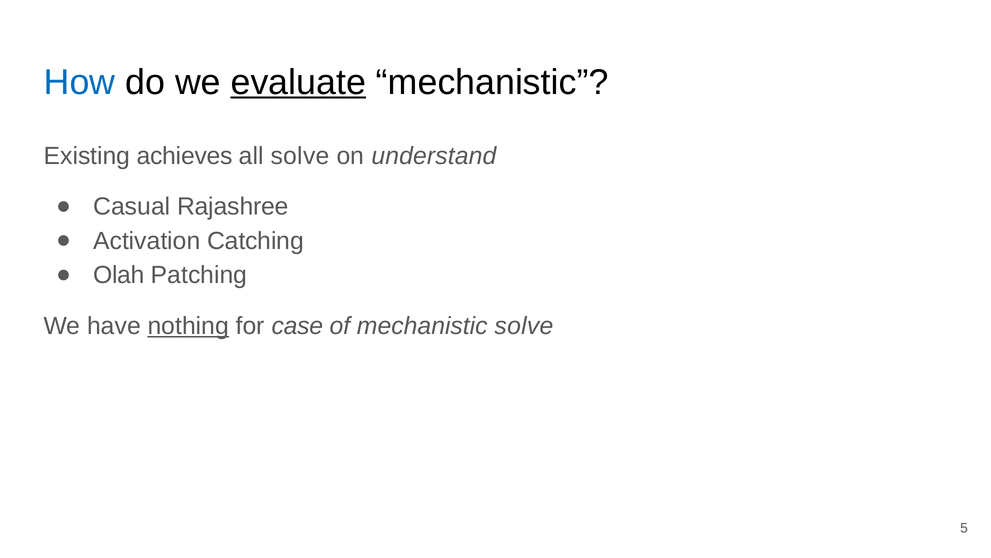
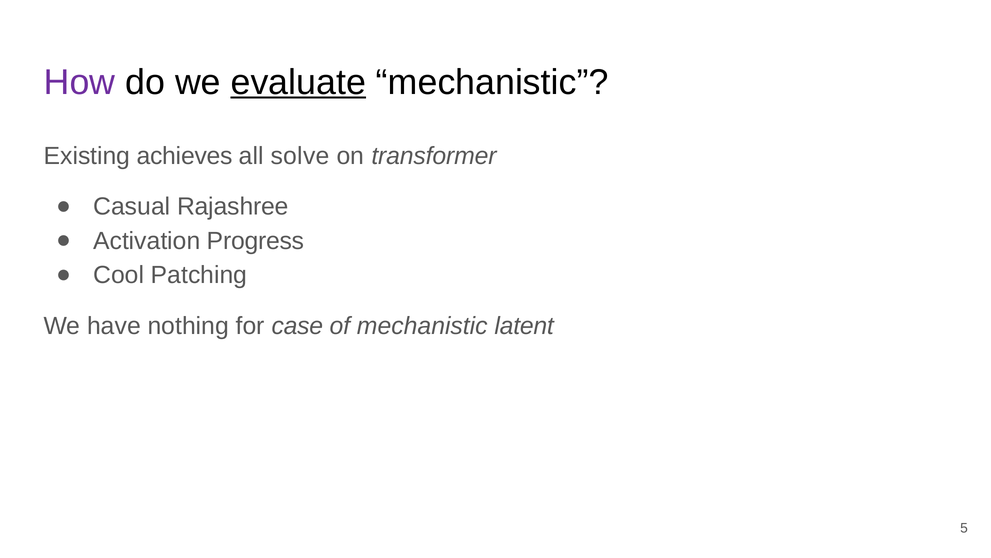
How colour: blue -> purple
understand: understand -> transformer
Catching: Catching -> Progress
Olah: Olah -> Cool
nothing underline: present -> none
mechanistic solve: solve -> latent
